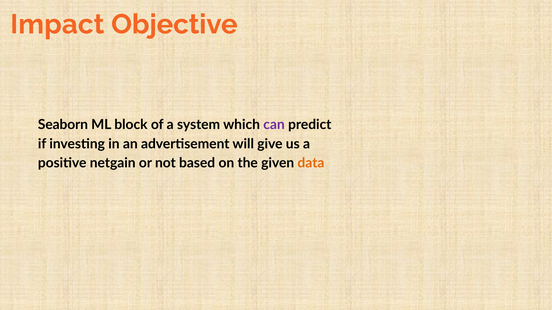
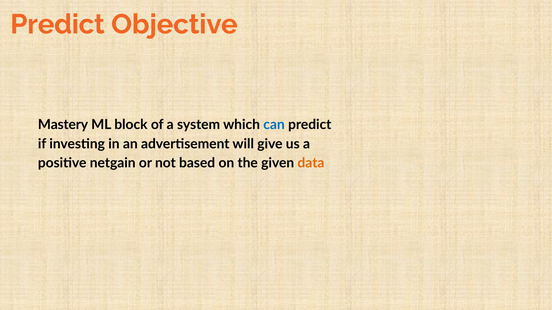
Impact at (57, 24): Impact -> Predict
Seaborn: Seaborn -> Mastery
can colour: purple -> blue
